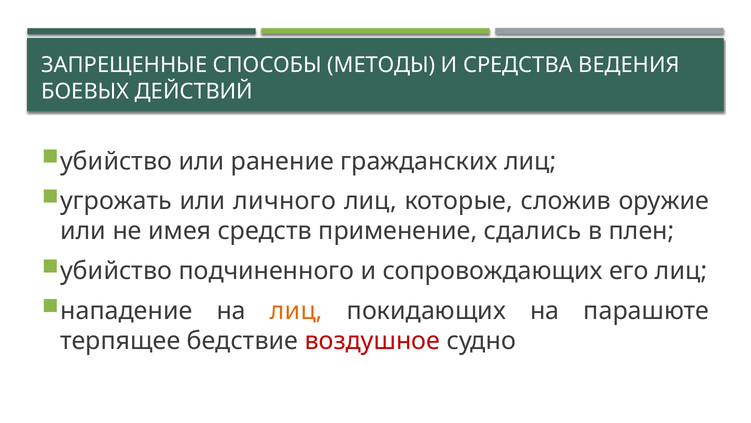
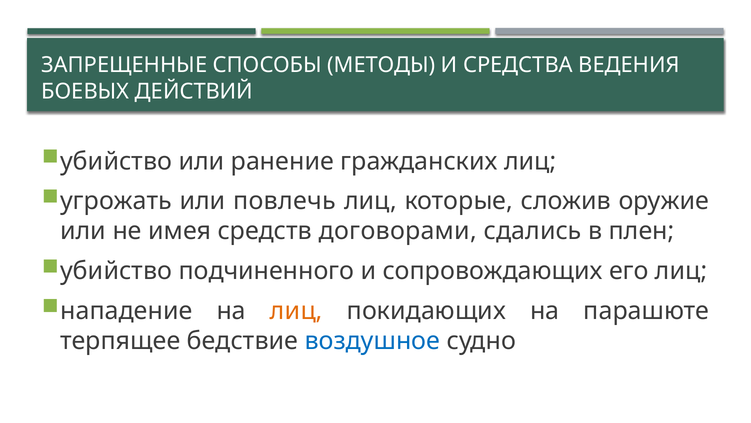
личного: личного -> повлечь
применение: применение -> договорами
воздушное colour: red -> blue
